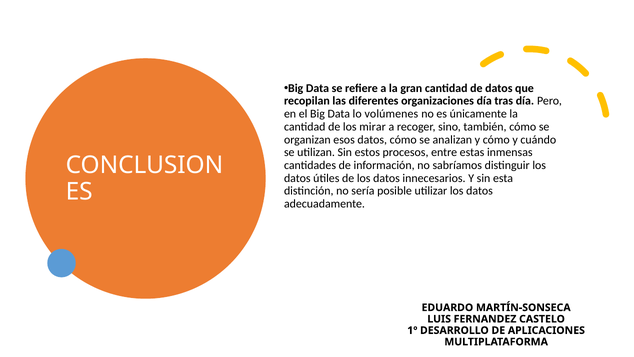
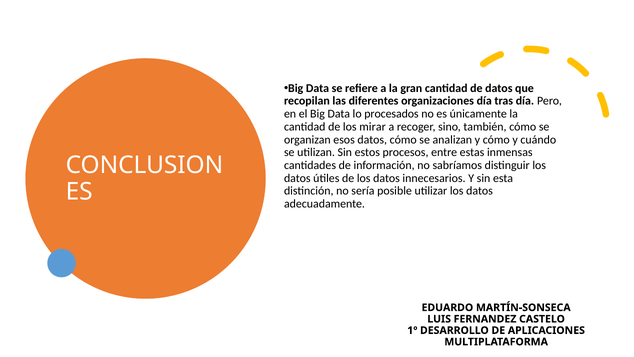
volúmenes: volúmenes -> procesados
